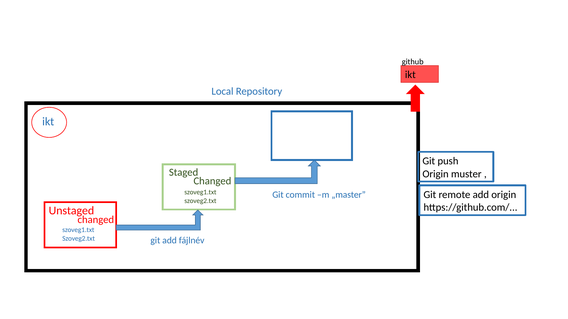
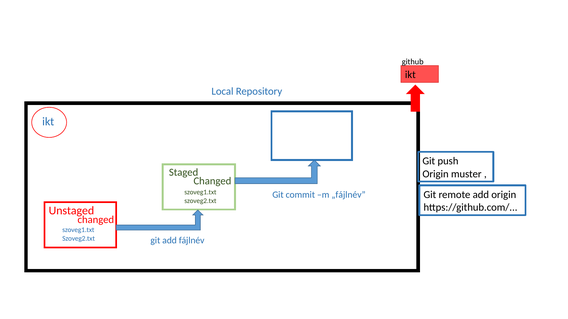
„master: „master -> „fájlnév
